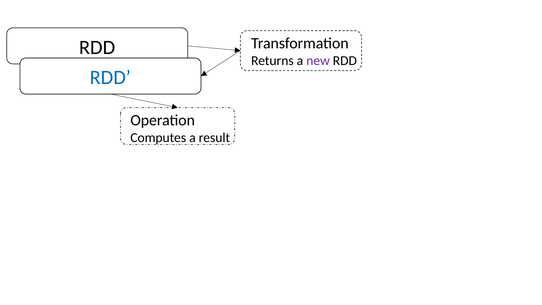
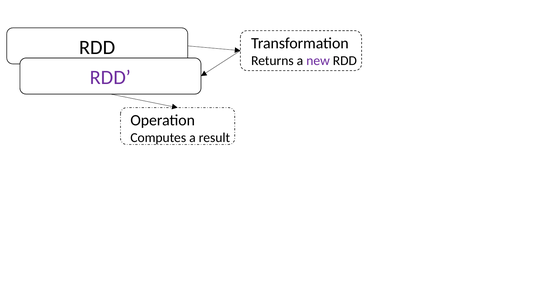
RDD at (110, 77) colour: blue -> purple
